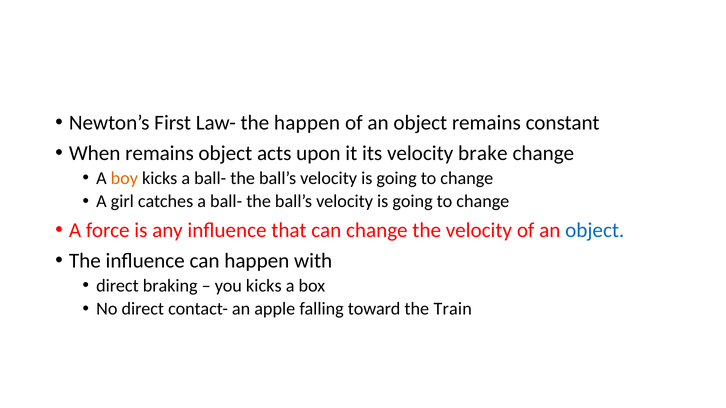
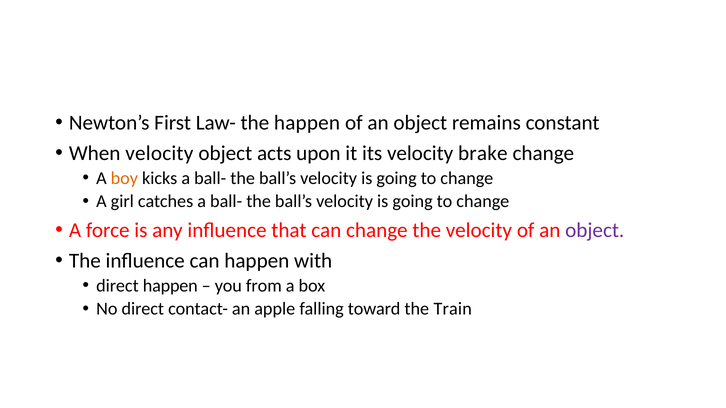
When remains: remains -> velocity
object at (595, 230) colour: blue -> purple
direct braking: braking -> happen
you kicks: kicks -> from
